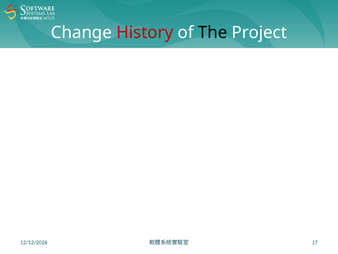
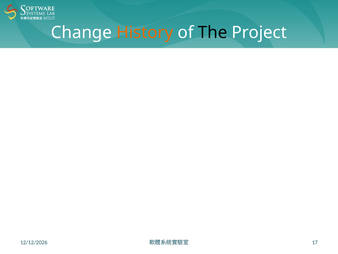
History colour: red -> orange
